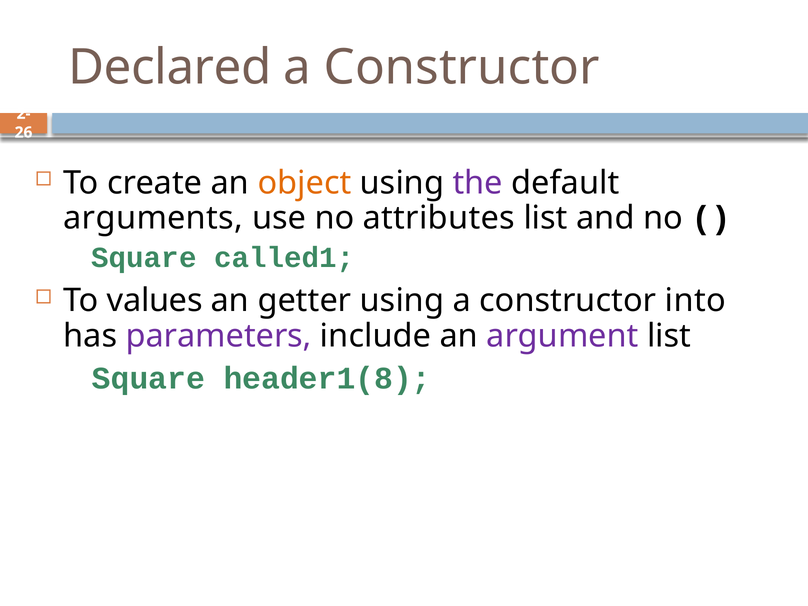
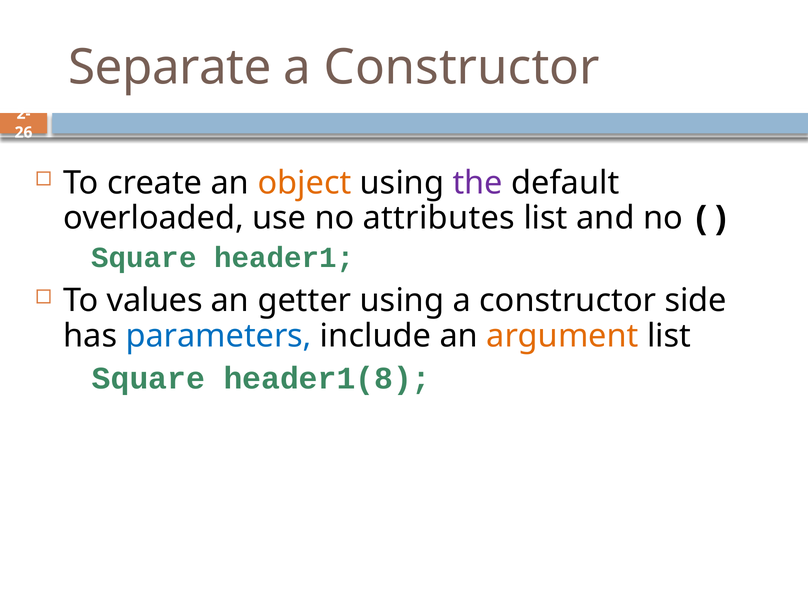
Declared: Declared -> Separate
arguments: arguments -> overloaded
called1: called1 -> header1
into: into -> side
parameters colour: purple -> blue
argument colour: purple -> orange
